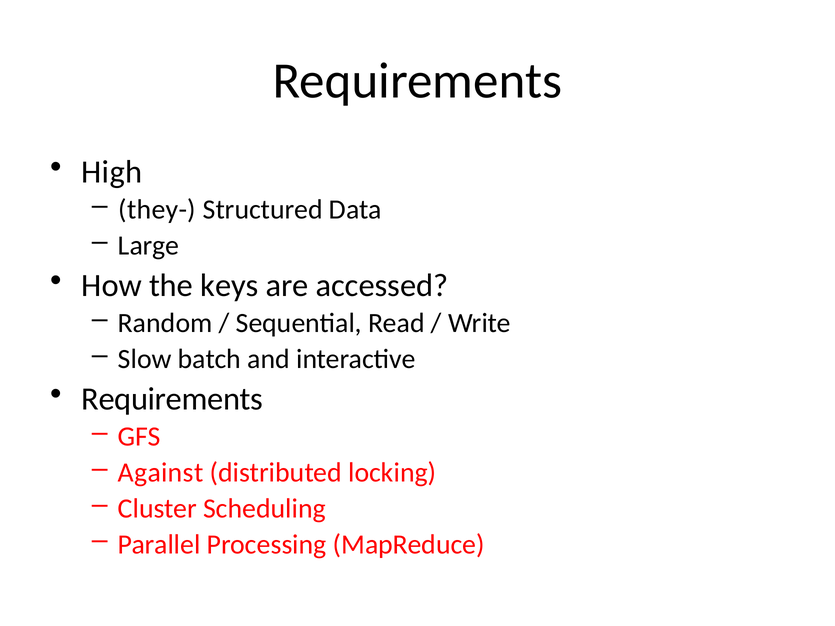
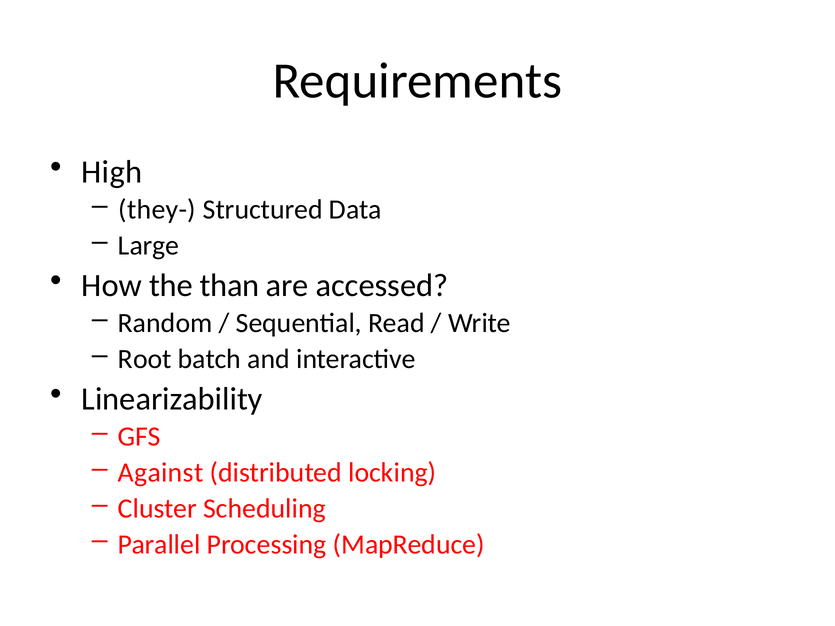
keys: keys -> than
Slow: Slow -> Root
Requirements at (172, 399): Requirements -> Linearizability
